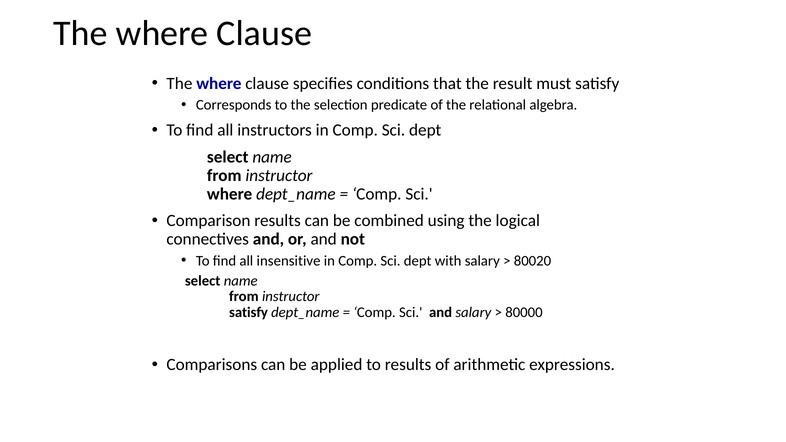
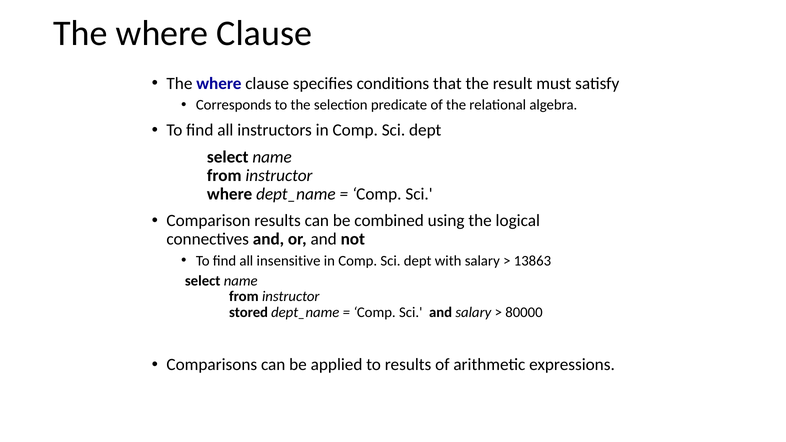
80020: 80020 -> 13863
satisfy at (249, 313): satisfy -> stored
